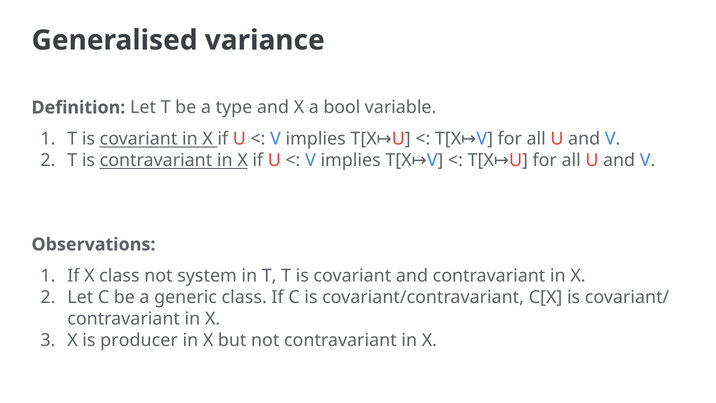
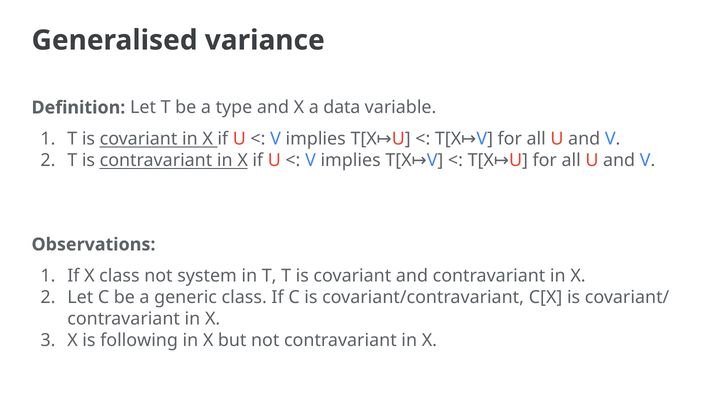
bool: bool -> data
producer: producer -> following
